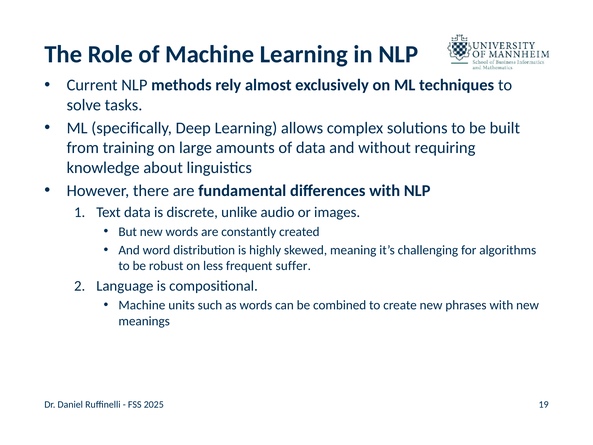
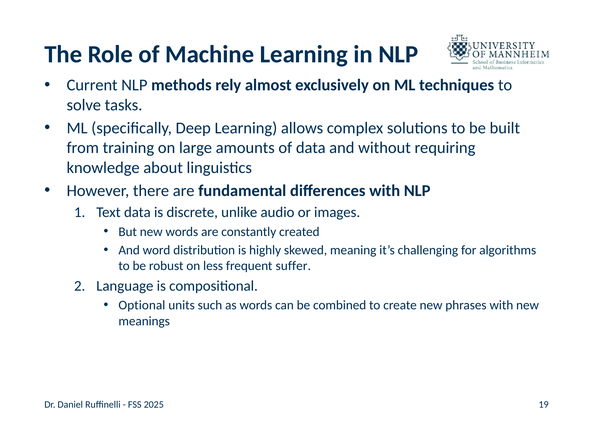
Machine at (142, 305): Machine -> Optional
